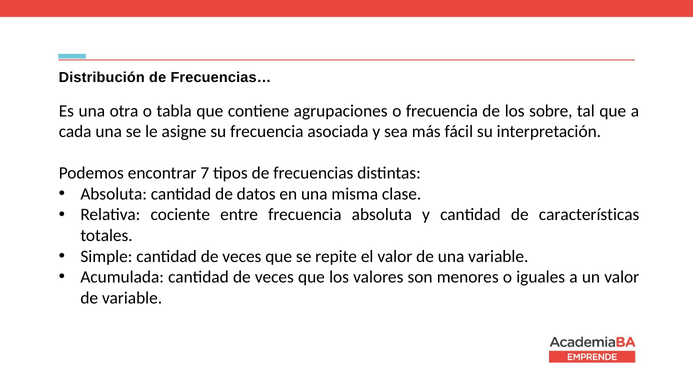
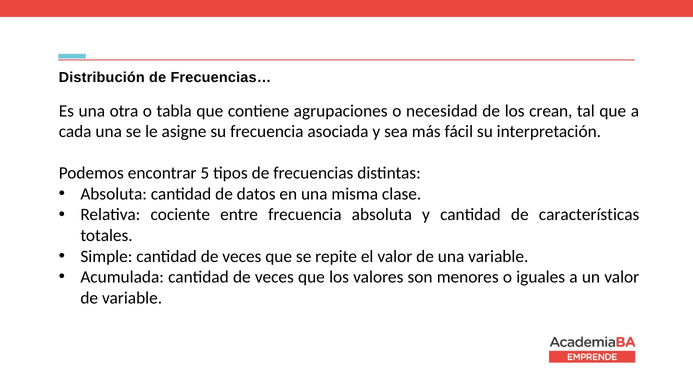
o frecuencia: frecuencia -> necesidad
sobre: sobre -> crean
7: 7 -> 5
